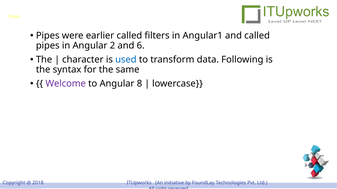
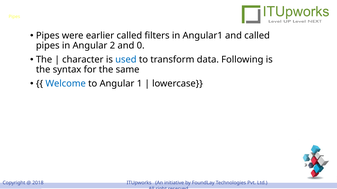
6: 6 -> 0
Welcome colour: purple -> blue
8: 8 -> 1
